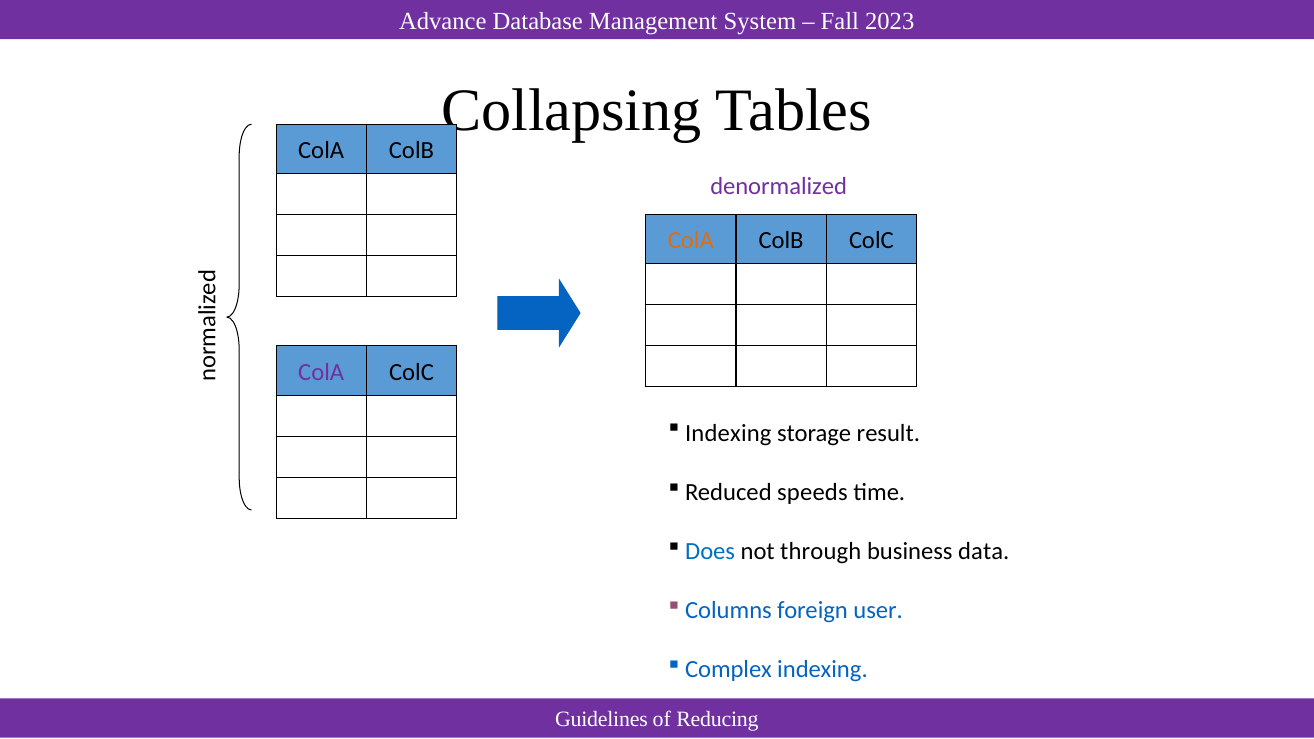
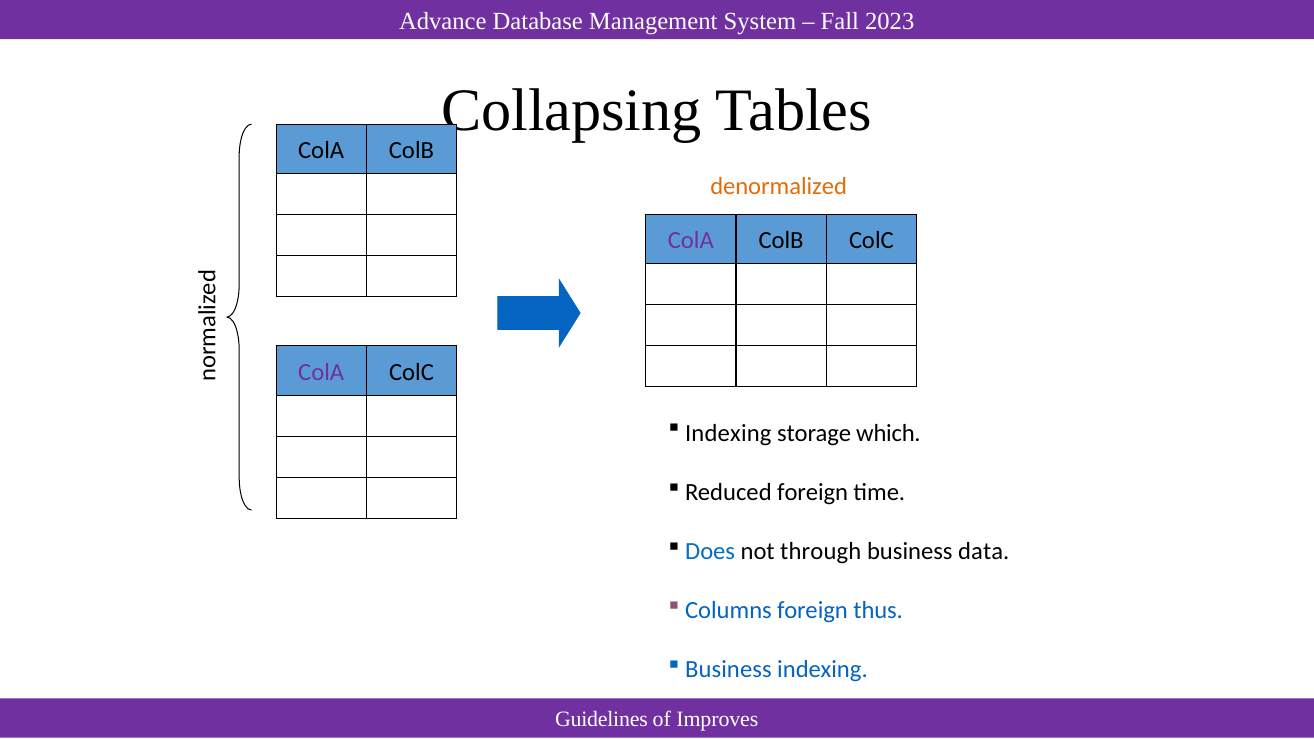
denormalized colour: purple -> orange
ColA at (691, 241) colour: orange -> purple
result: result -> which
Reduced speeds: speeds -> foreign
user: user -> thus
Complex at (728, 669): Complex -> Business
Reducing: Reducing -> Improves
